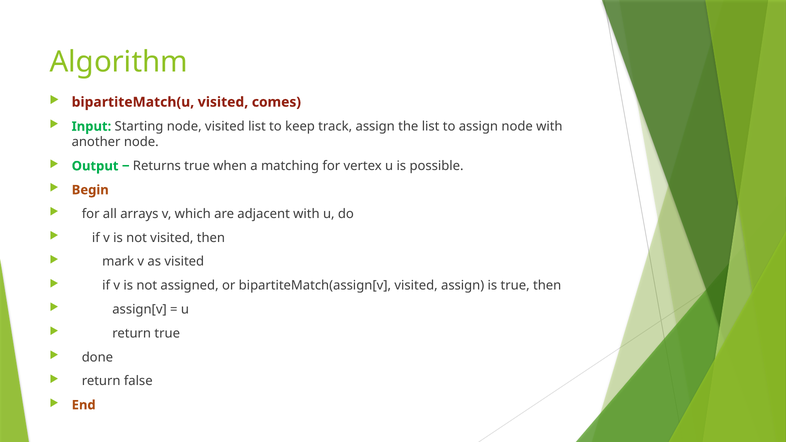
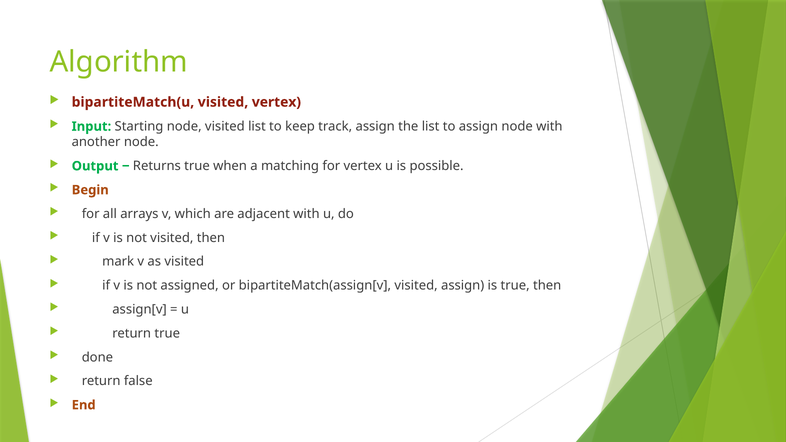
visited comes: comes -> vertex
